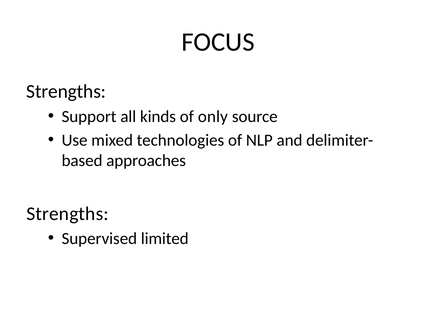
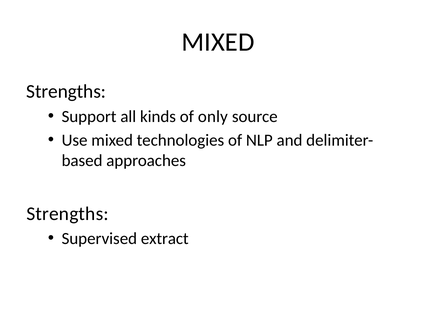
FOCUS at (218, 42): FOCUS -> MIXED
limited: limited -> extract
